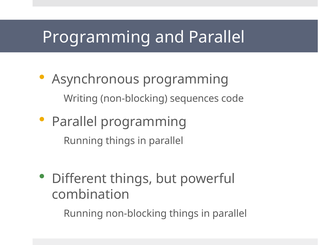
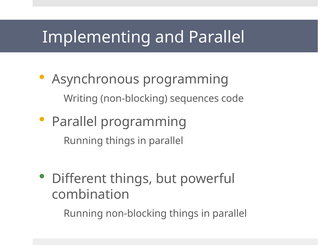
Programming at (97, 37): Programming -> Implementing
